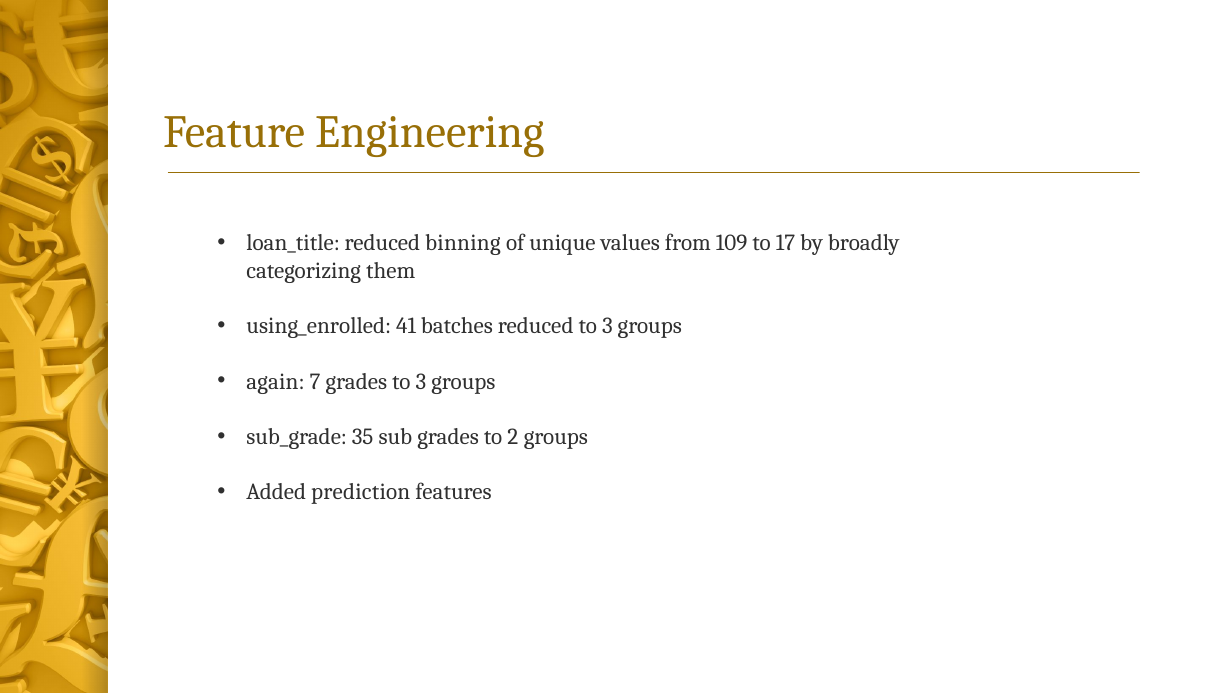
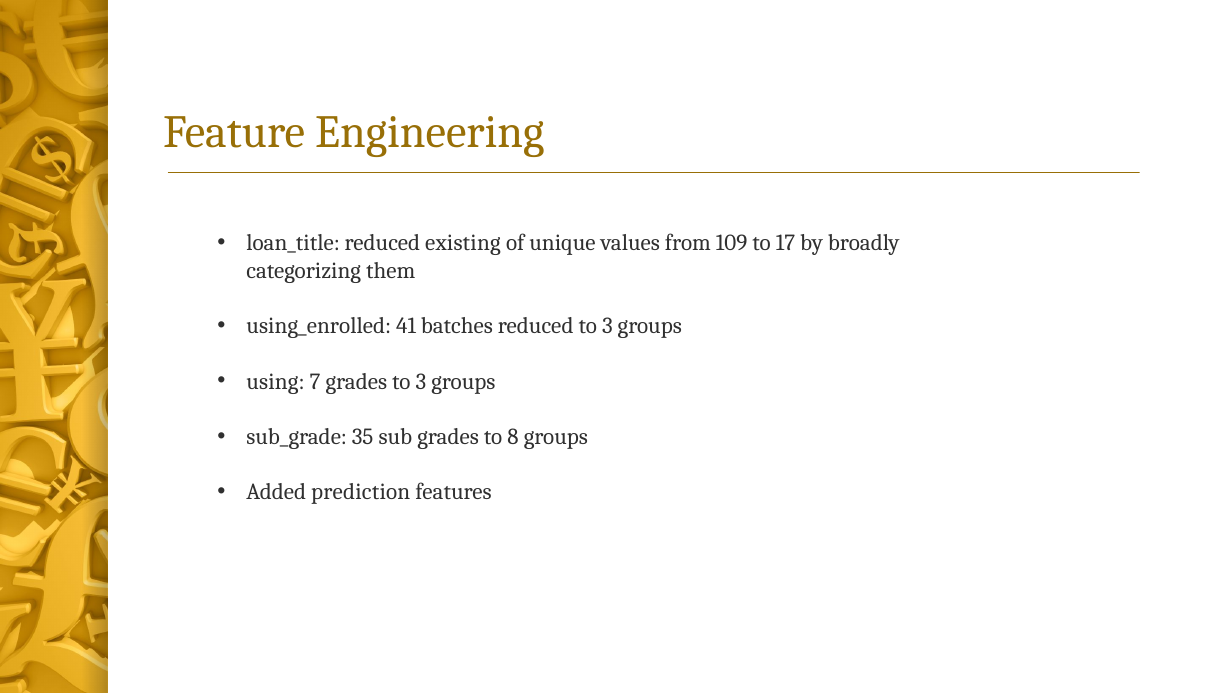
binning: binning -> existing
again: again -> using
2: 2 -> 8
